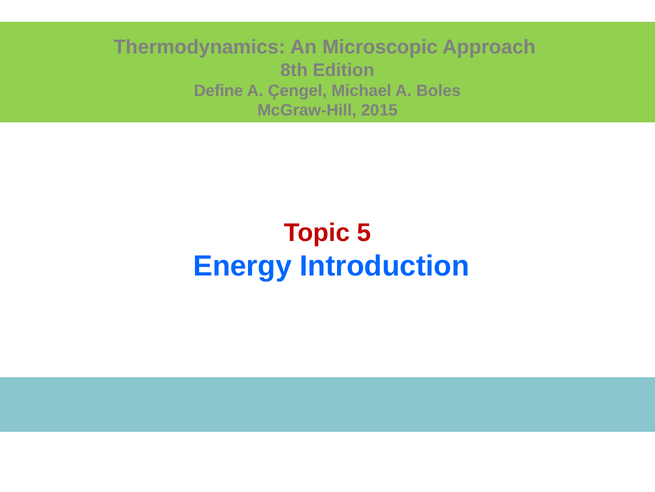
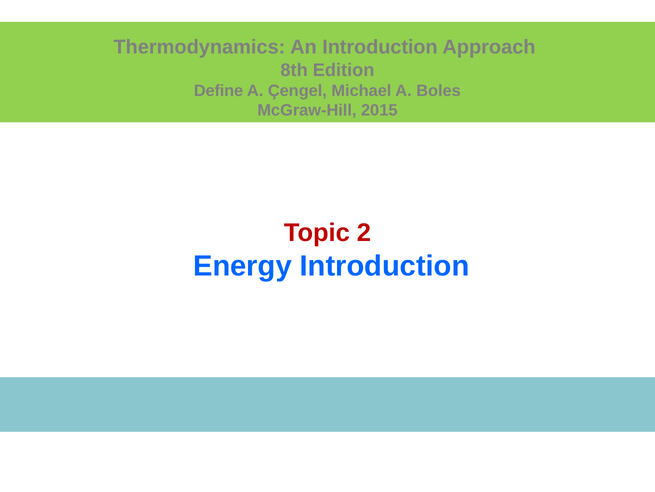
An Microscopic: Microscopic -> Introduction
5: 5 -> 2
